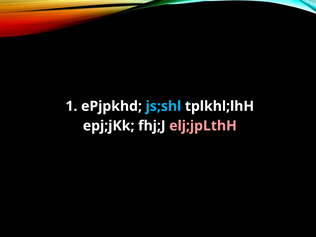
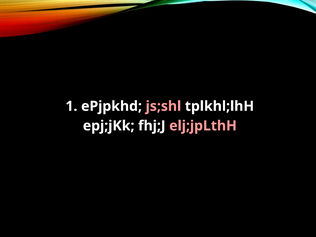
js;shl colour: light blue -> pink
